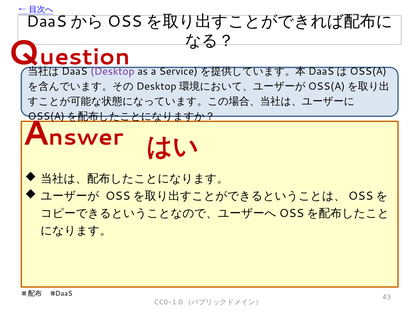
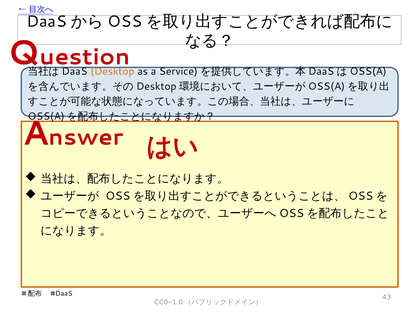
Desktop colour: purple -> orange
